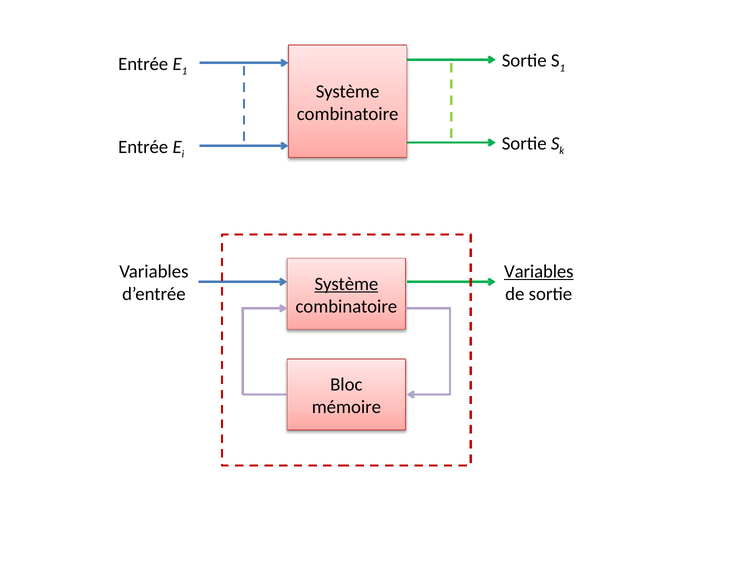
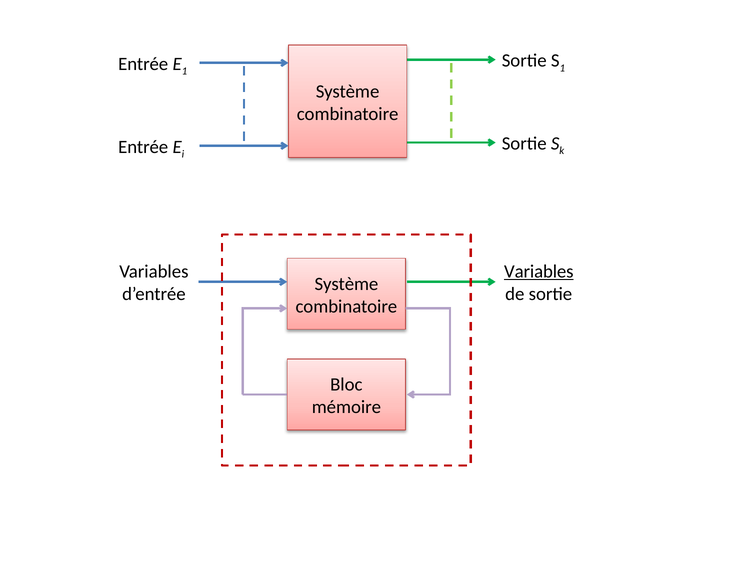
Système at (346, 284) underline: present -> none
